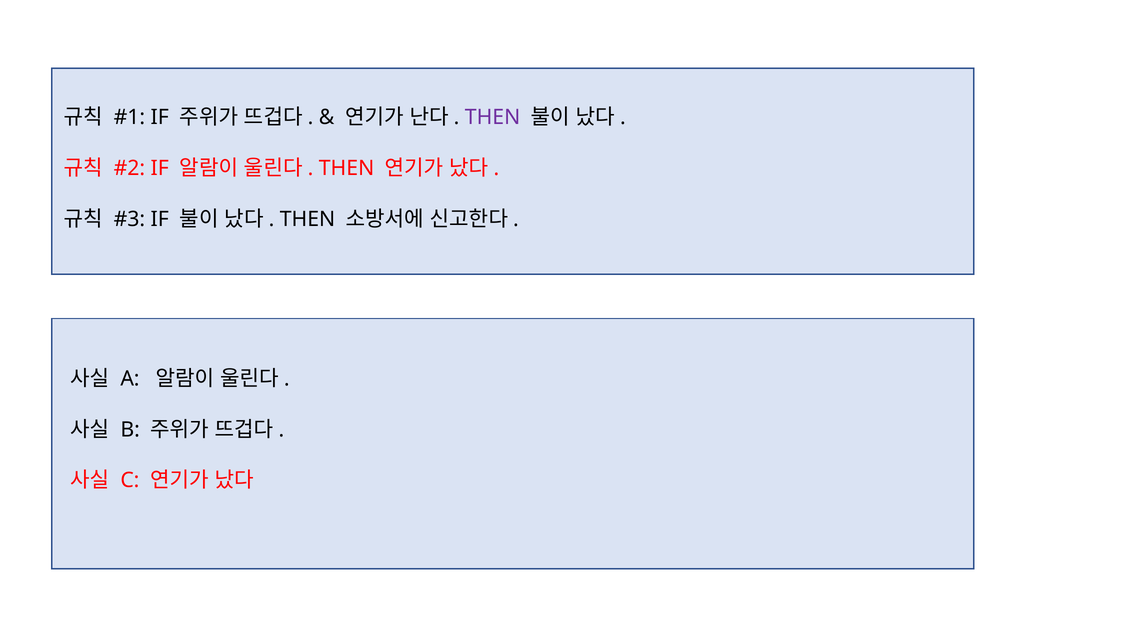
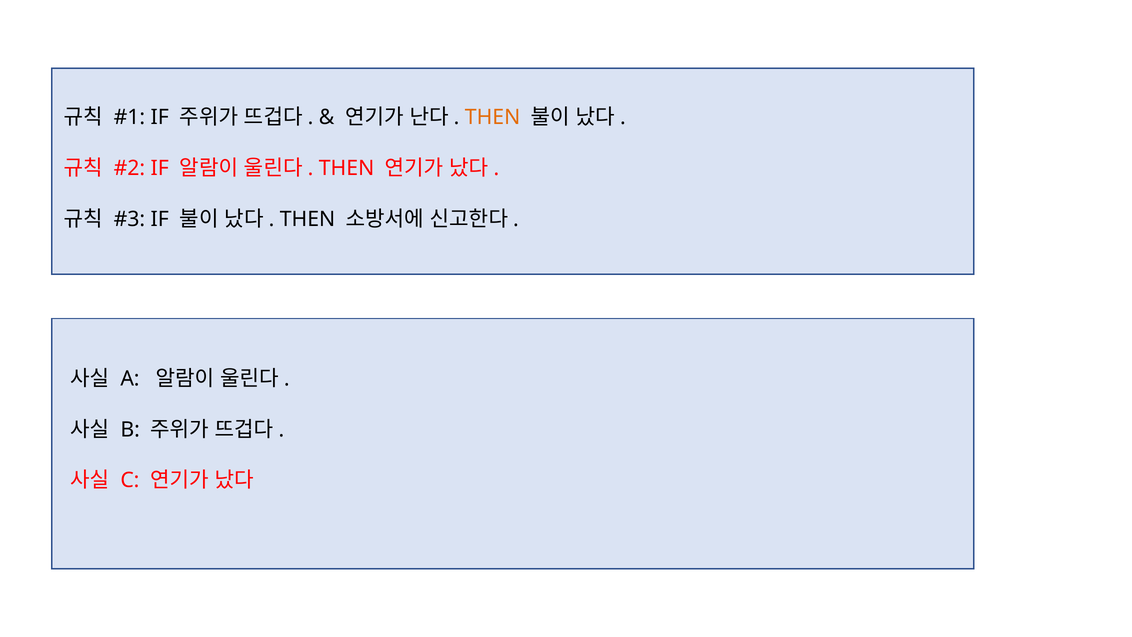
THEN at (493, 117) colour: purple -> orange
